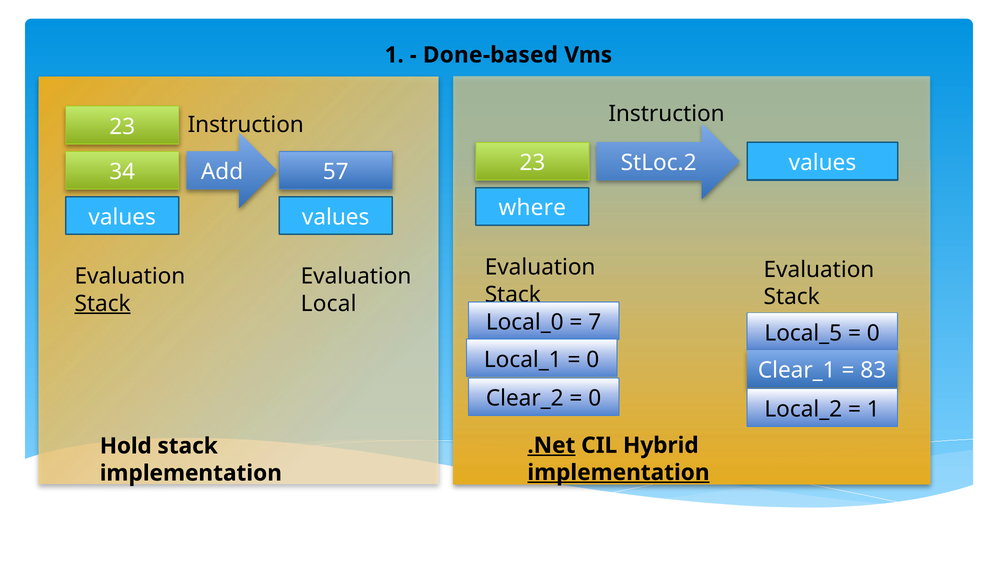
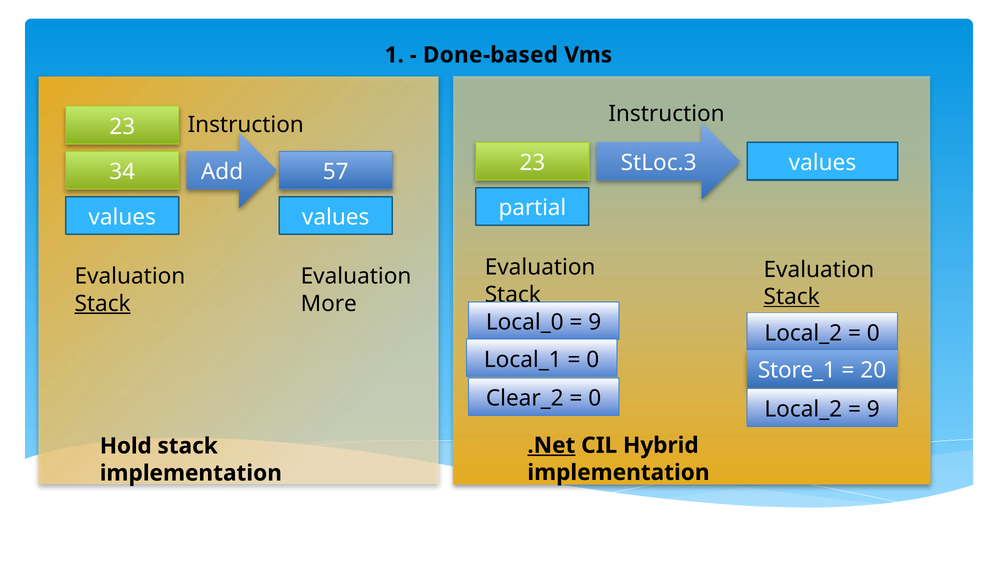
StLoc.2: StLoc.2 -> StLoc.3
where: where -> partial
Stack at (792, 297) underline: none -> present
Local: Local -> More
7 at (595, 322): 7 -> 9
Local_5 at (803, 333): Local_5 -> Local_2
Clear_1: Clear_1 -> Store_1
83: 83 -> 20
1 at (873, 409): 1 -> 9
implementation at (618, 472) underline: present -> none
